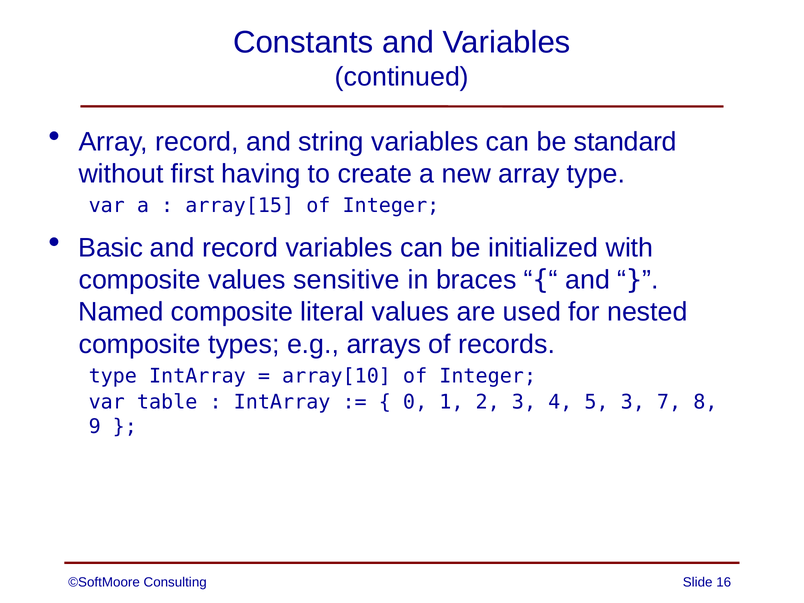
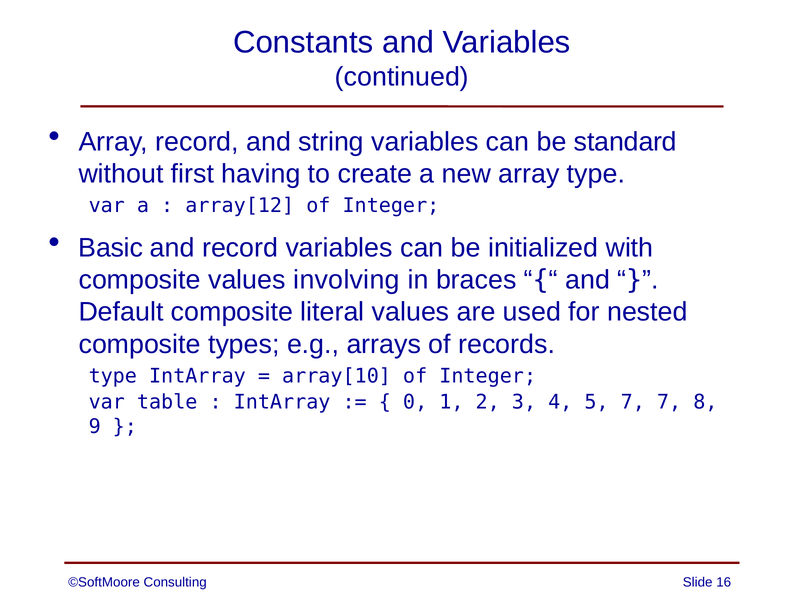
array[15: array[15 -> array[12
sensitive: sensitive -> involving
Named: Named -> Default
5 3: 3 -> 7
